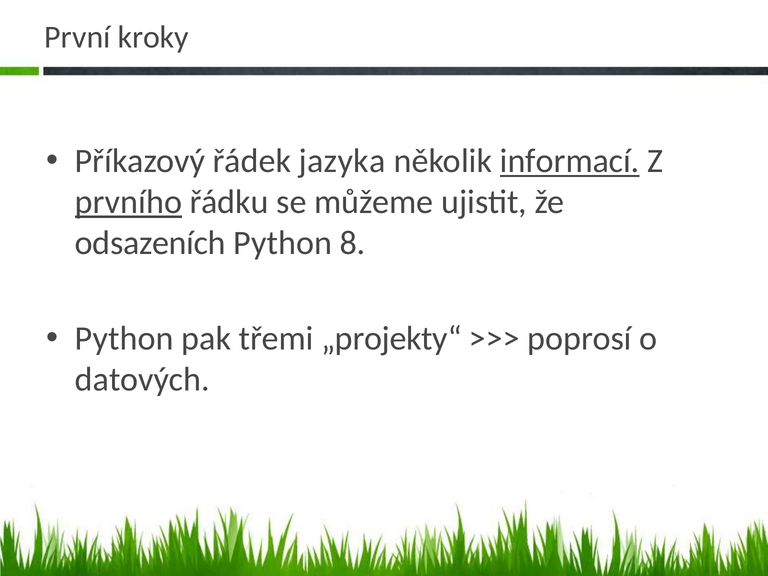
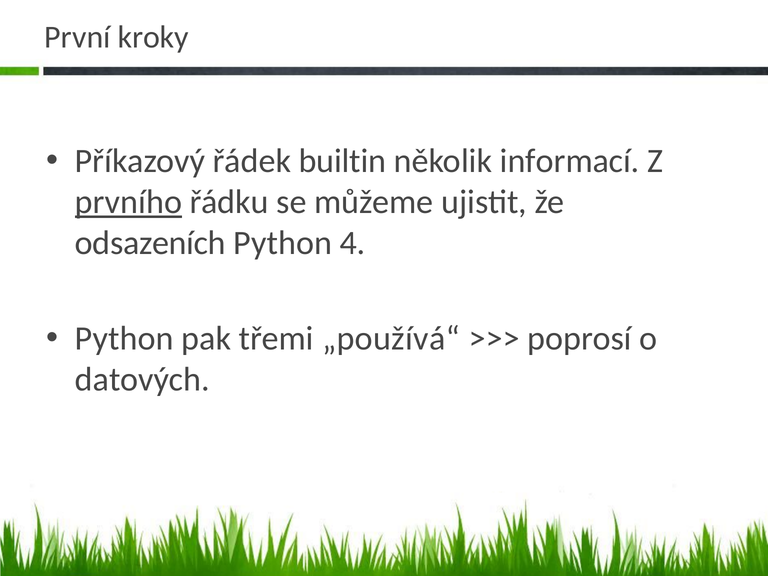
jazyka: jazyka -> builtin
informací underline: present -> none
8: 8 -> 4
„projekty“: „projekty“ -> „používá“
